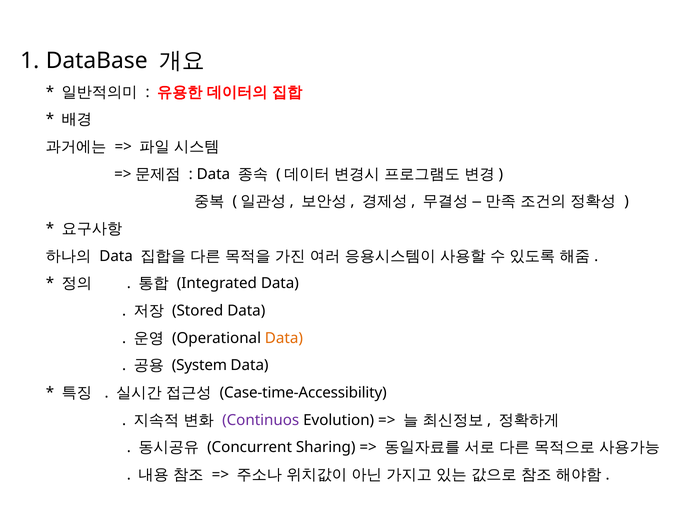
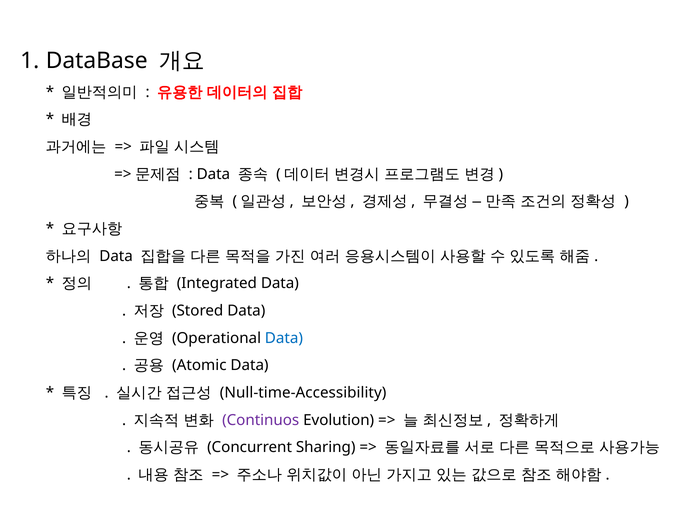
Data at (284, 338) colour: orange -> blue
System: System -> Atomic
Case-time-Accessibility: Case-time-Accessibility -> Null-time-Accessibility
